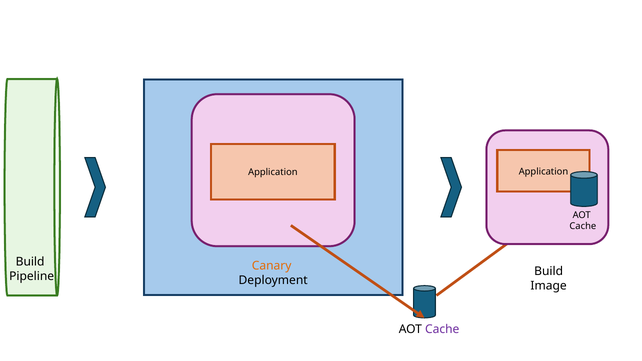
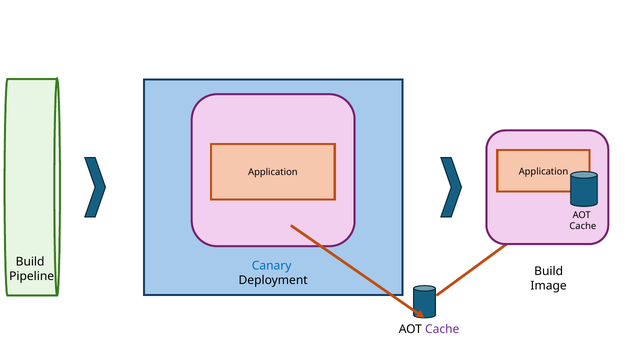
Canary colour: orange -> blue
